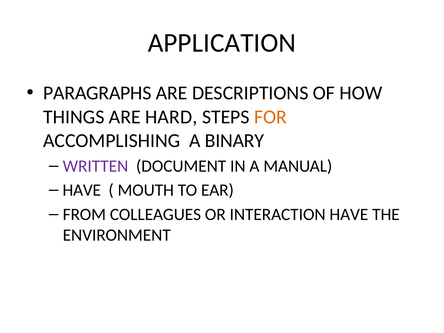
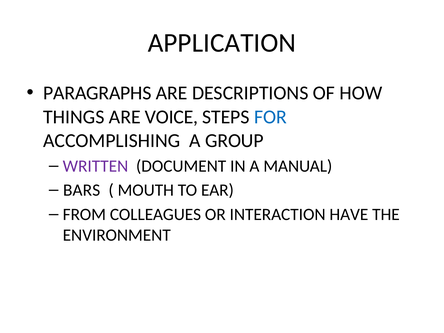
HARD: HARD -> VOICE
FOR colour: orange -> blue
BINARY: BINARY -> GROUP
HAVE at (82, 190): HAVE -> BARS
